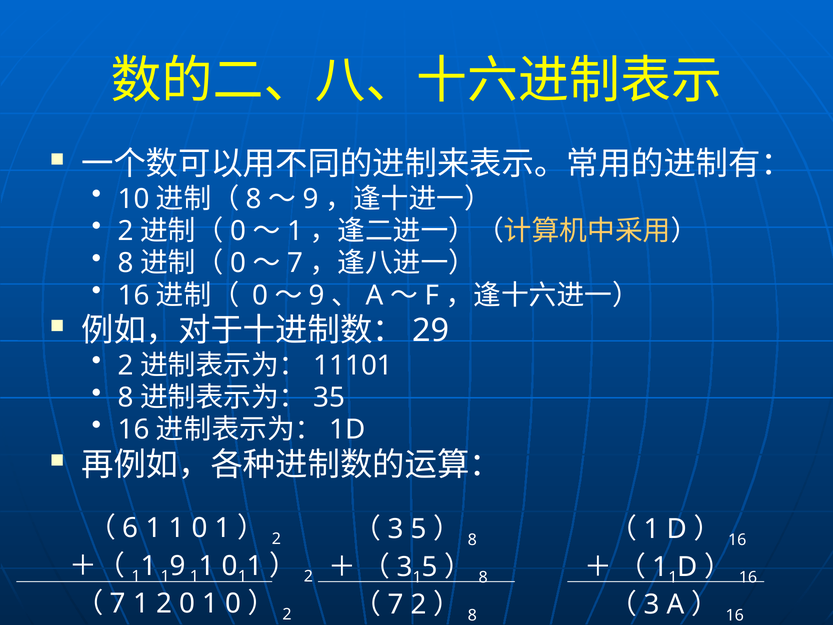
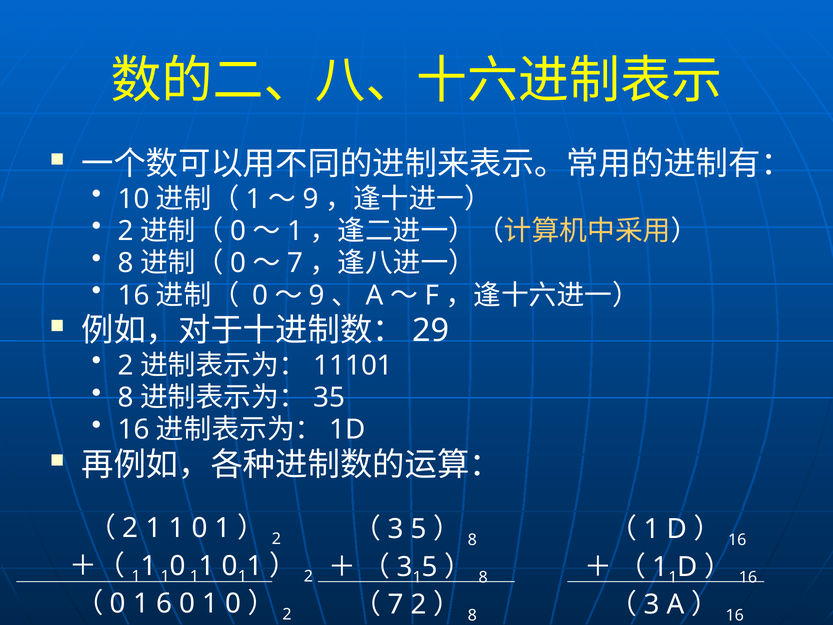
8 at (254, 199): 8 -> 1
6 at (130, 528): 6 -> 2
1 1 1 9: 9 -> 0
7 at (118, 604): 7 -> 0
1 2: 2 -> 6
